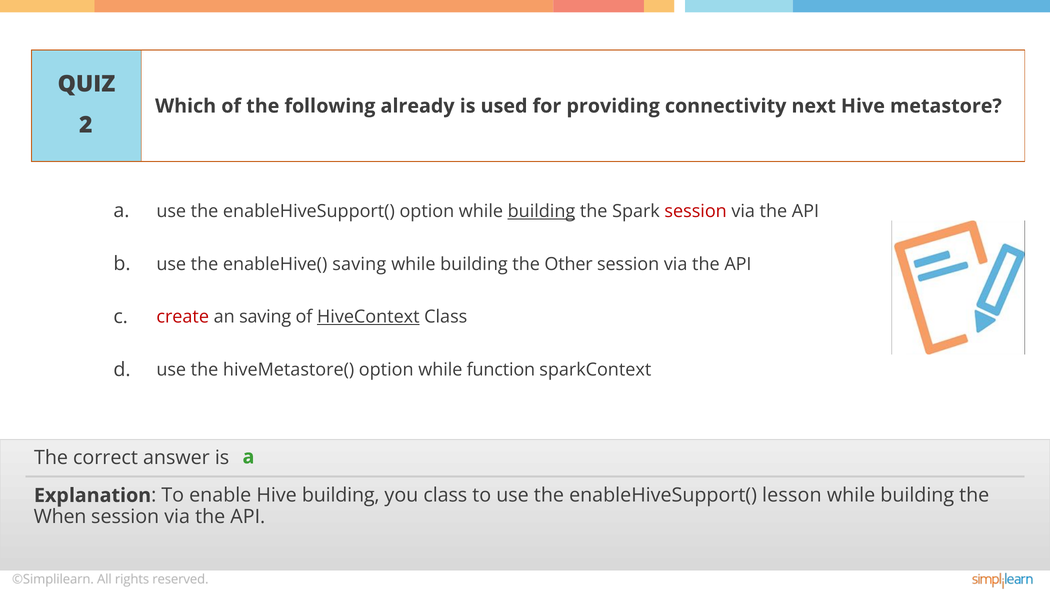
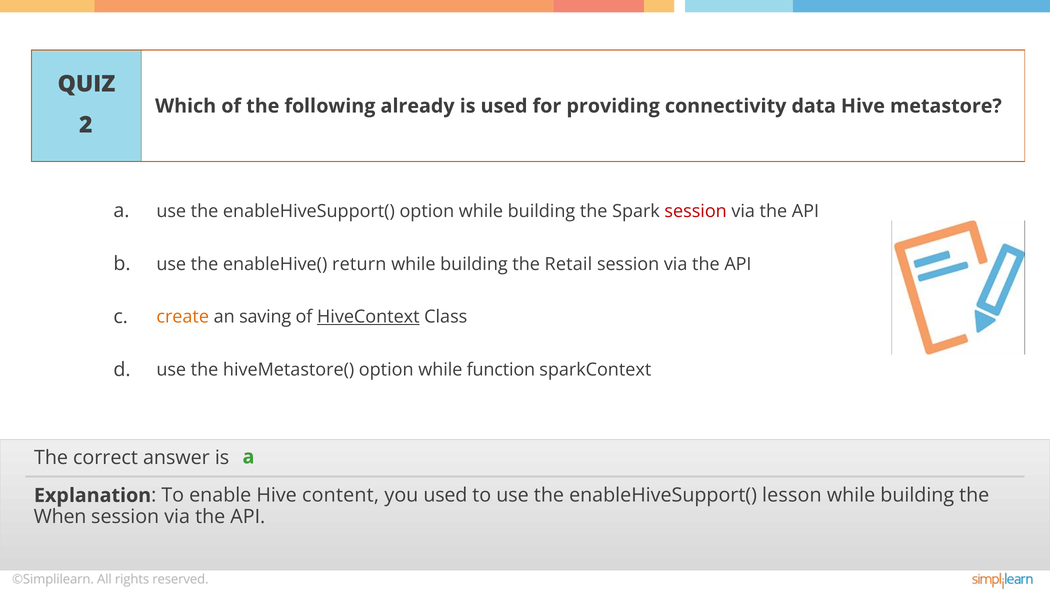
next: next -> data
building at (541, 211) underline: present -> none
enableHive( saving: saving -> return
Other: Other -> Retail
create colour: red -> orange
Hive building: building -> content
you class: class -> used
